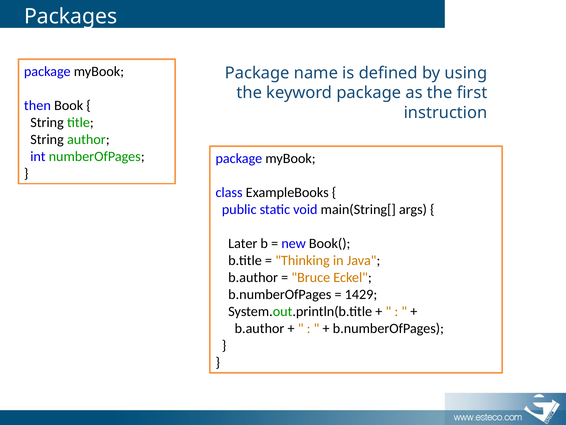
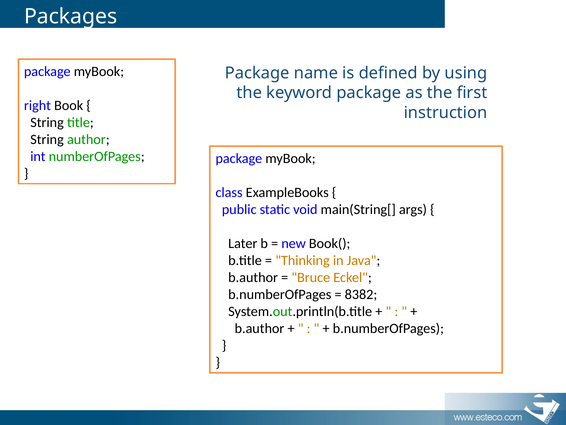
then: then -> right
1429: 1429 -> 8382
